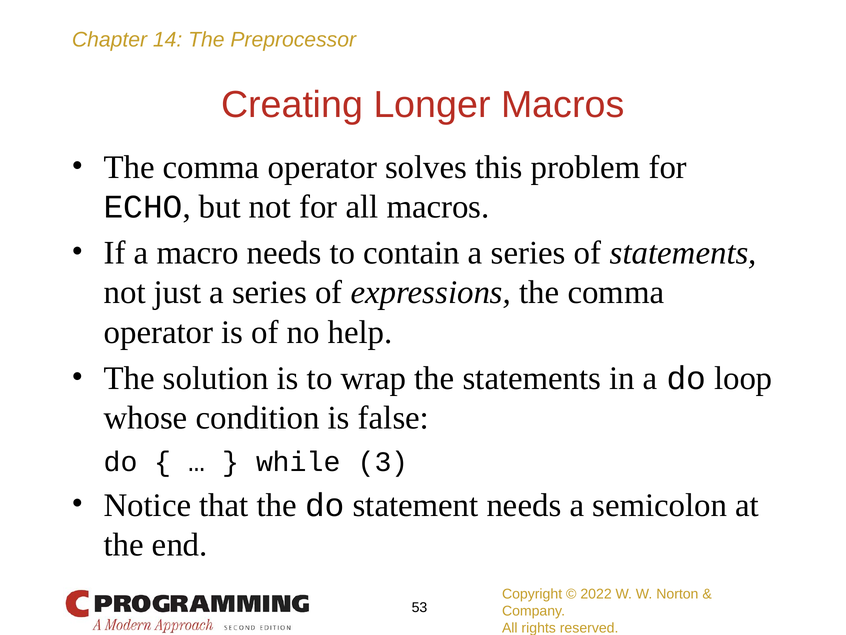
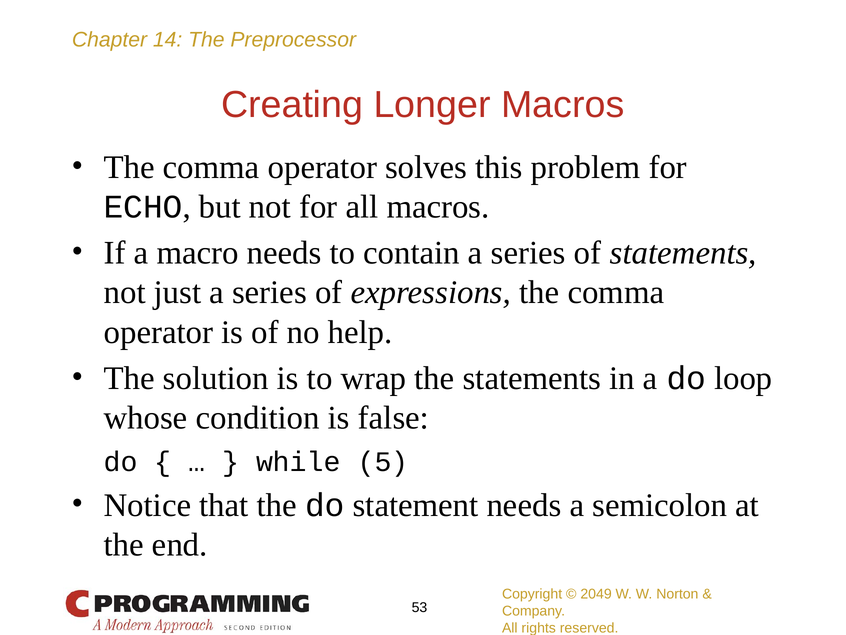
3: 3 -> 5
2022: 2022 -> 2049
